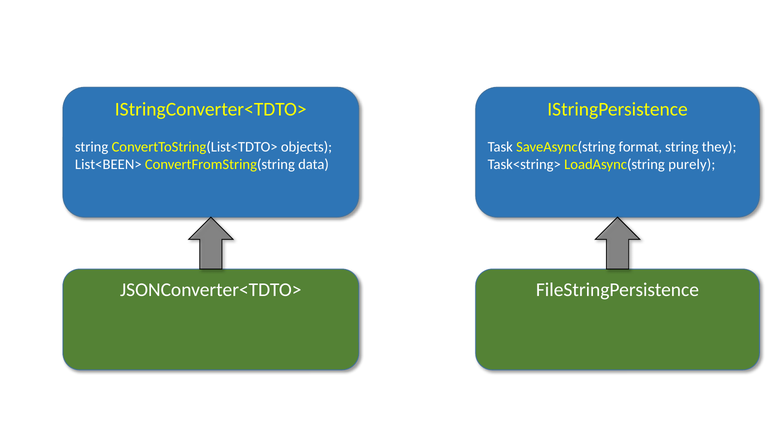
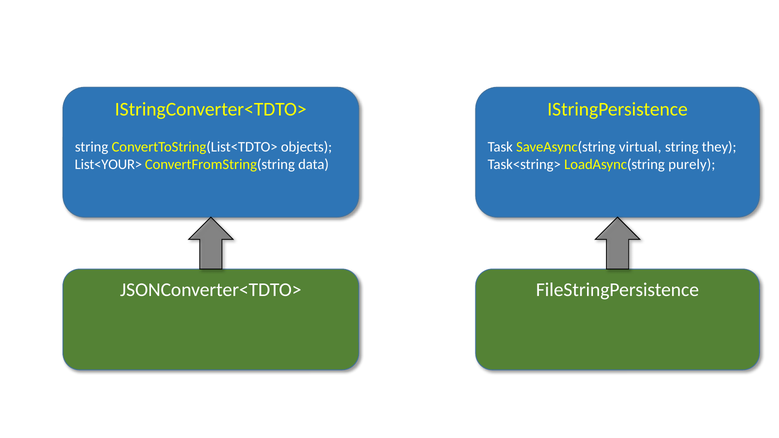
format: format -> virtual
List<BEEN>: List<BEEN> -> List<YOUR>
